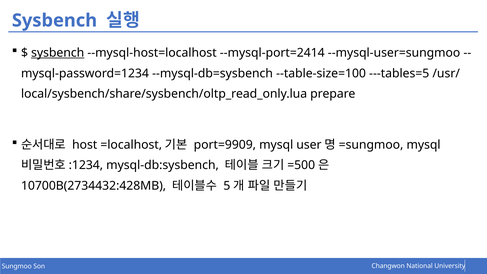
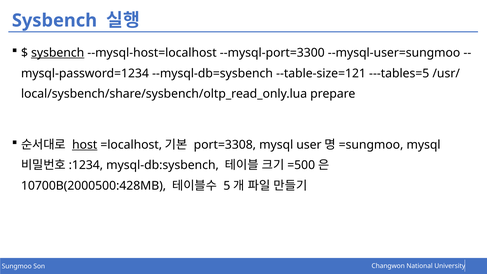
--mysql-port=2414: --mysql-port=2414 -> --mysql-port=3300
--table-size=100: --table-size=100 -> --table-size=121
host underline: none -> present
port=9909: port=9909 -> port=3308
10700B(2734432:428MB: 10700B(2734432:428MB -> 10700B(2000500:428MB
